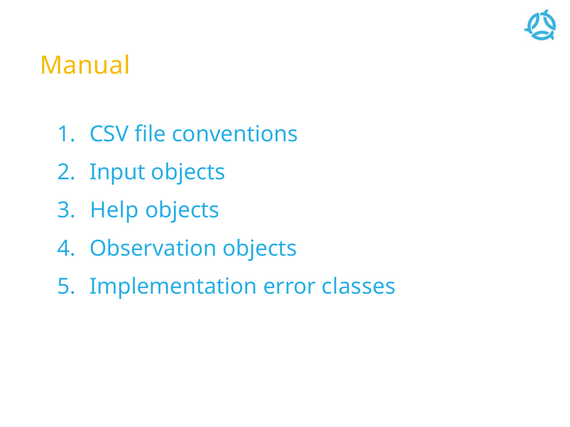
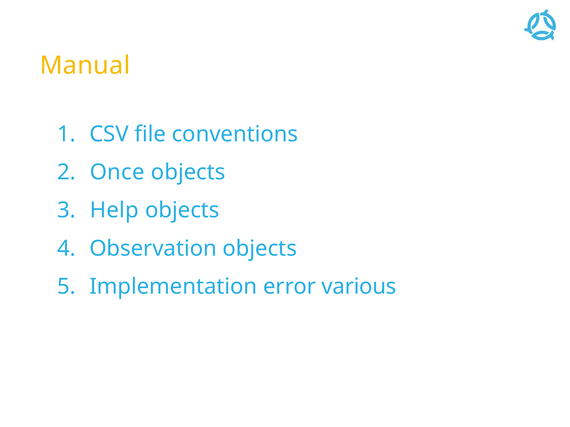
Input: Input -> Once
classes: classes -> various
